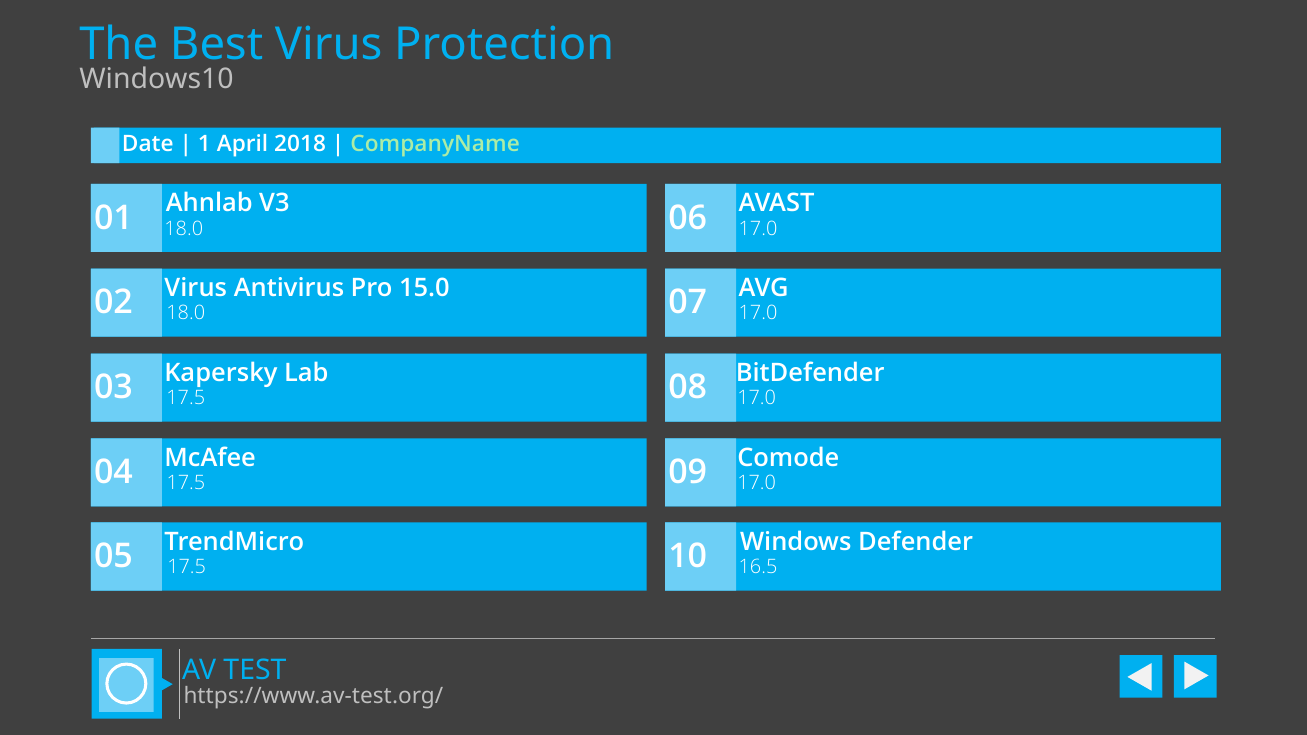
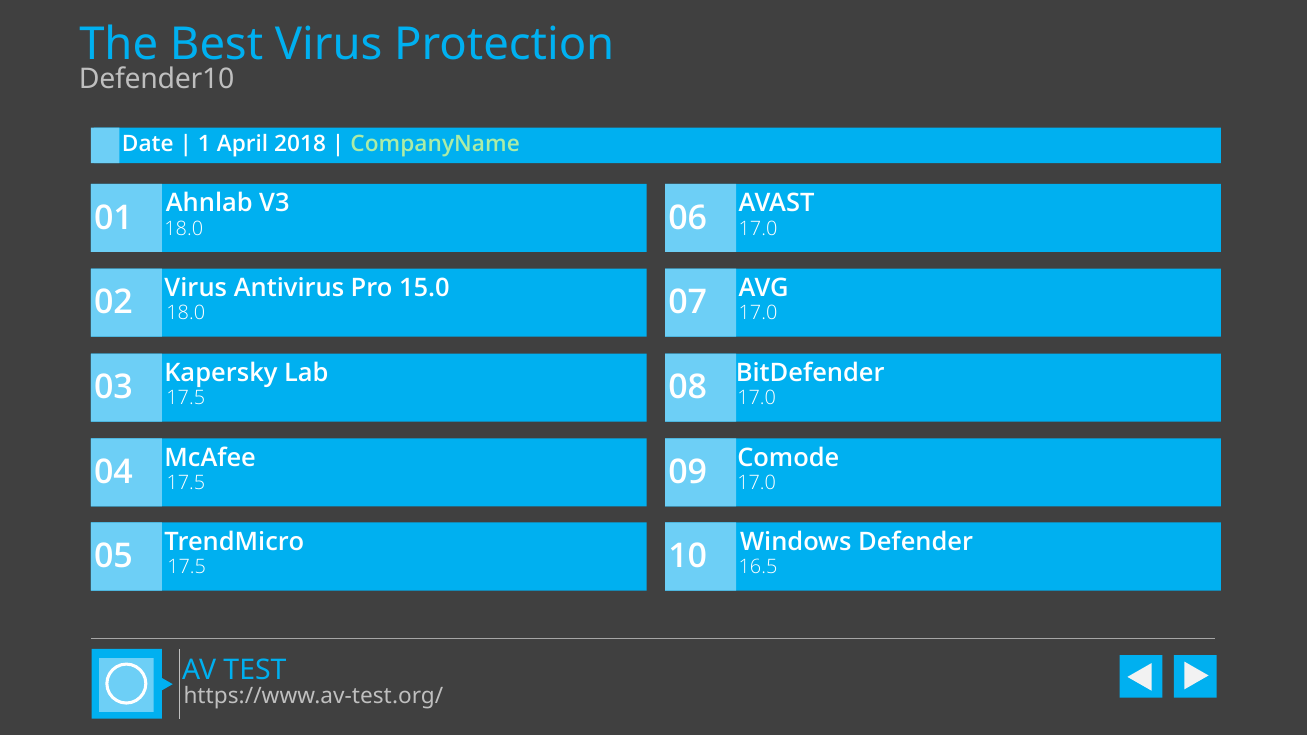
Windows10: Windows10 -> Defender10
